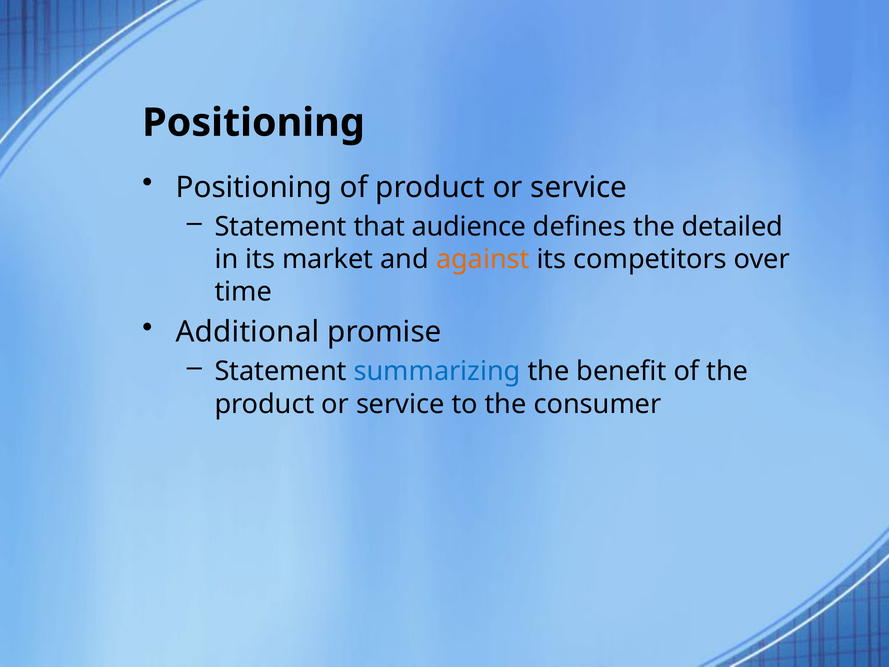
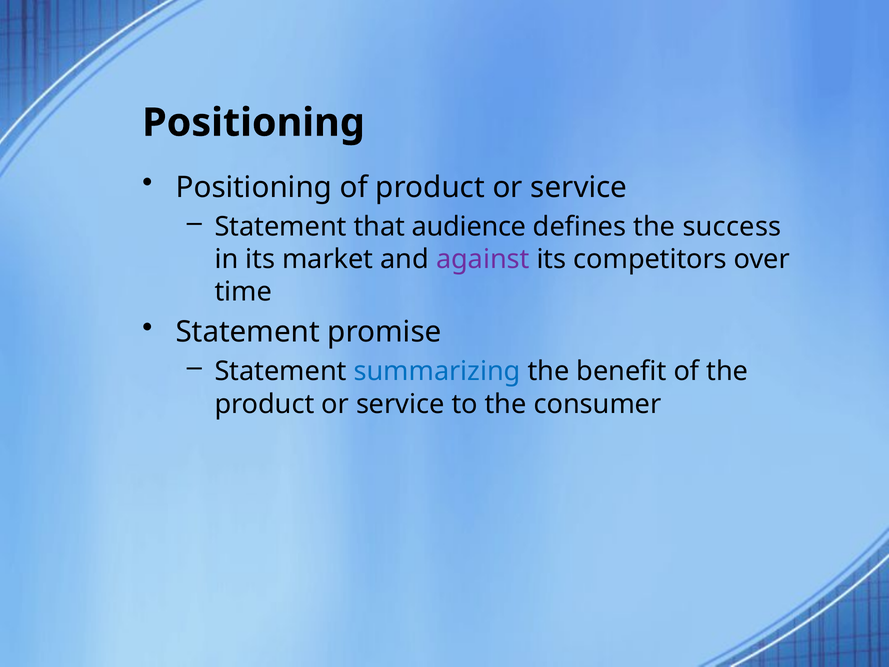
detailed: detailed -> success
against colour: orange -> purple
Additional at (248, 332): Additional -> Statement
